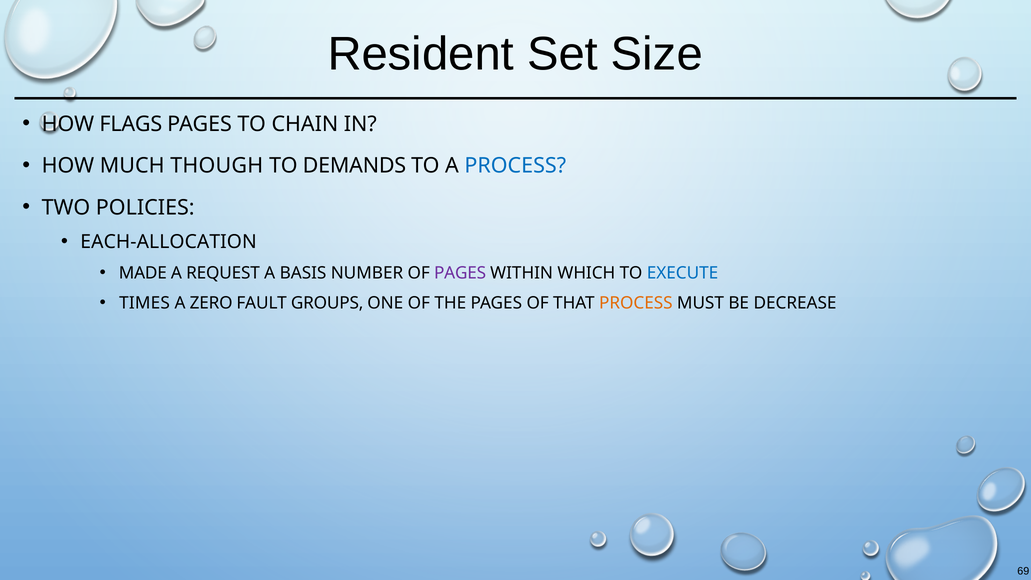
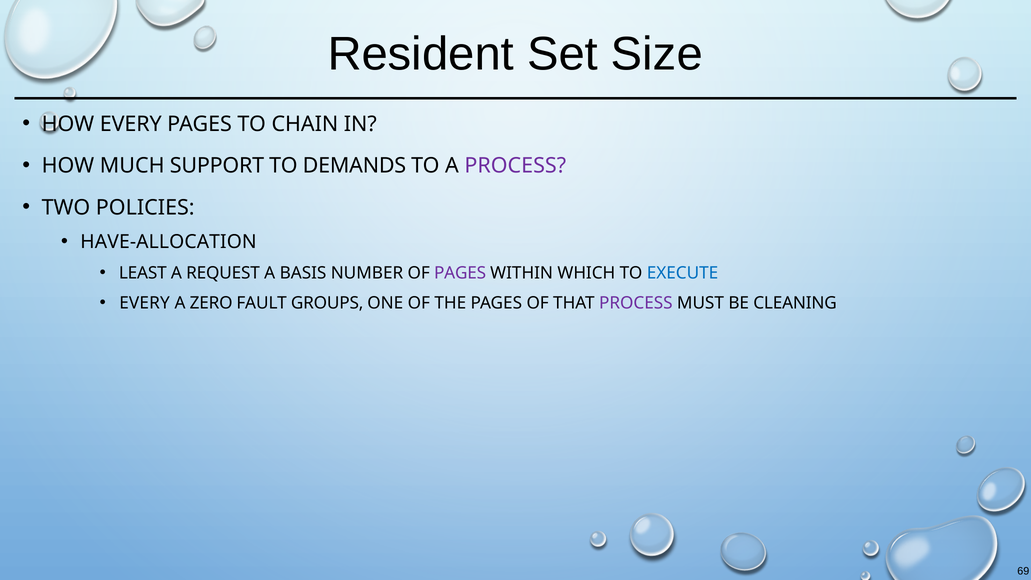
HOW FLAGS: FLAGS -> EVERY
THOUGH: THOUGH -> SUPPORT
PROCESS at (515, 166) colour: blue -> purple
EACH-ALLOCATION: EACH-ALLOCATION -> HAVE-ALLOCATION
MADE: MADE -> LEAST
TIMES at (145, 303): TIMES -> EVERY
PROCESS at (636, 303) colour: orange -> purple
DECREASE: DECREASE -> CLEANING
